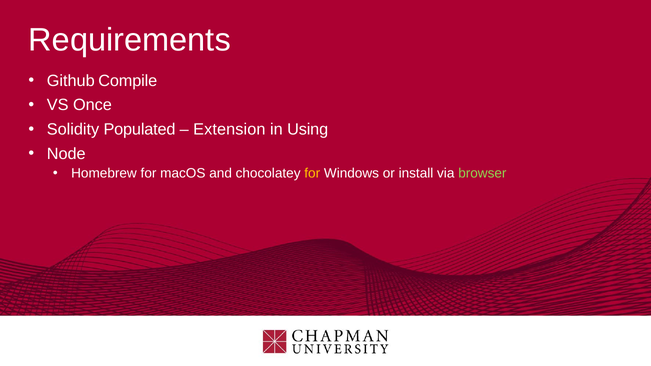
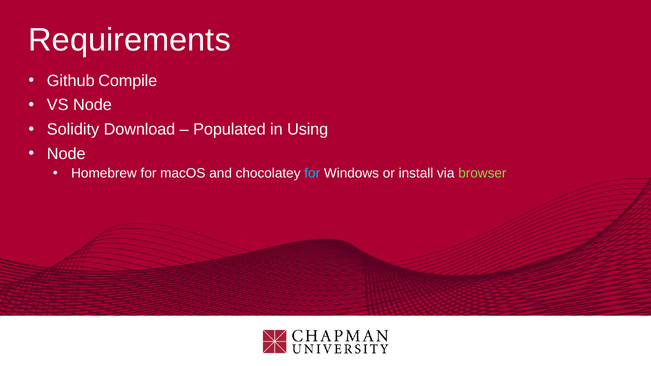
VS Once: Once -> Node
Populated: Populated -> Download
Extension: Extension -> Populated
for at (312, 173) colour: yellow -> light blue
